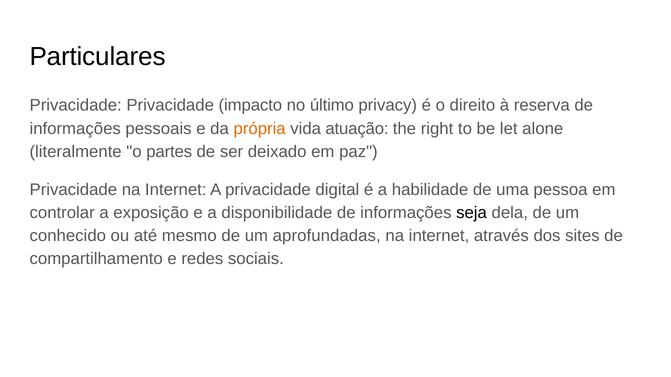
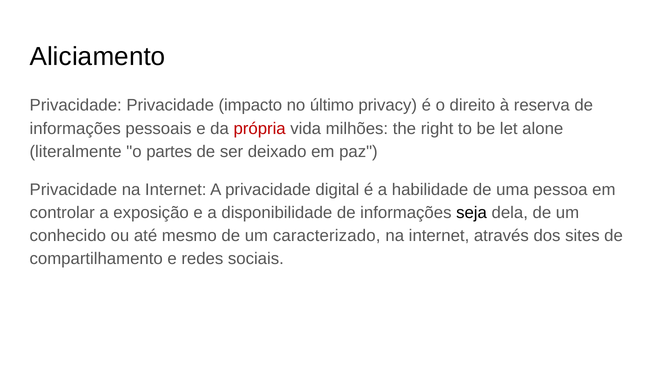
Particulares: Particulares -> Aliciamento
própria colour: orange -> red
atuação: atuação -> milhões
aprofundadas: aprofundadas -> caracterizado
